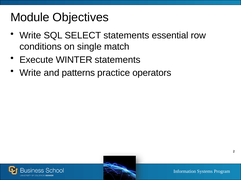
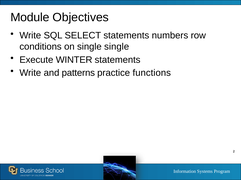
essential: essential -> numbers
single match: match -> single
operators: operators -> functions
